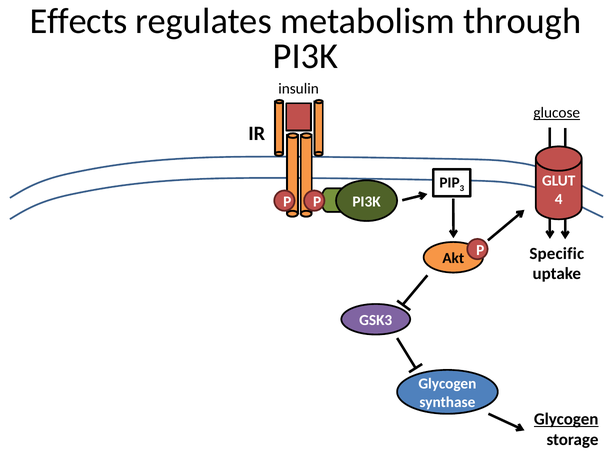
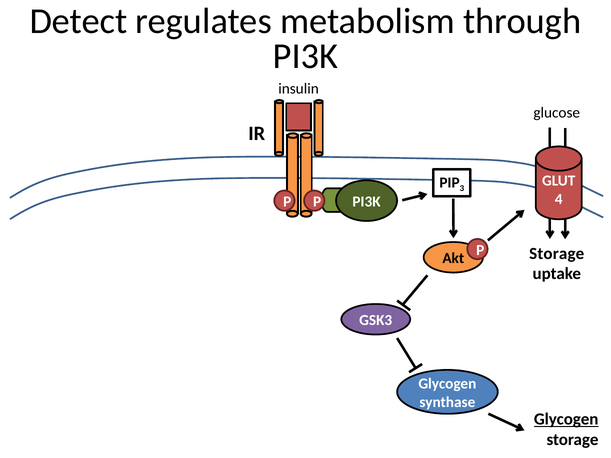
Effects: Effects -> Detect
glucose underline: present -> none
Specific at (557, 254): Specific -> Storage
